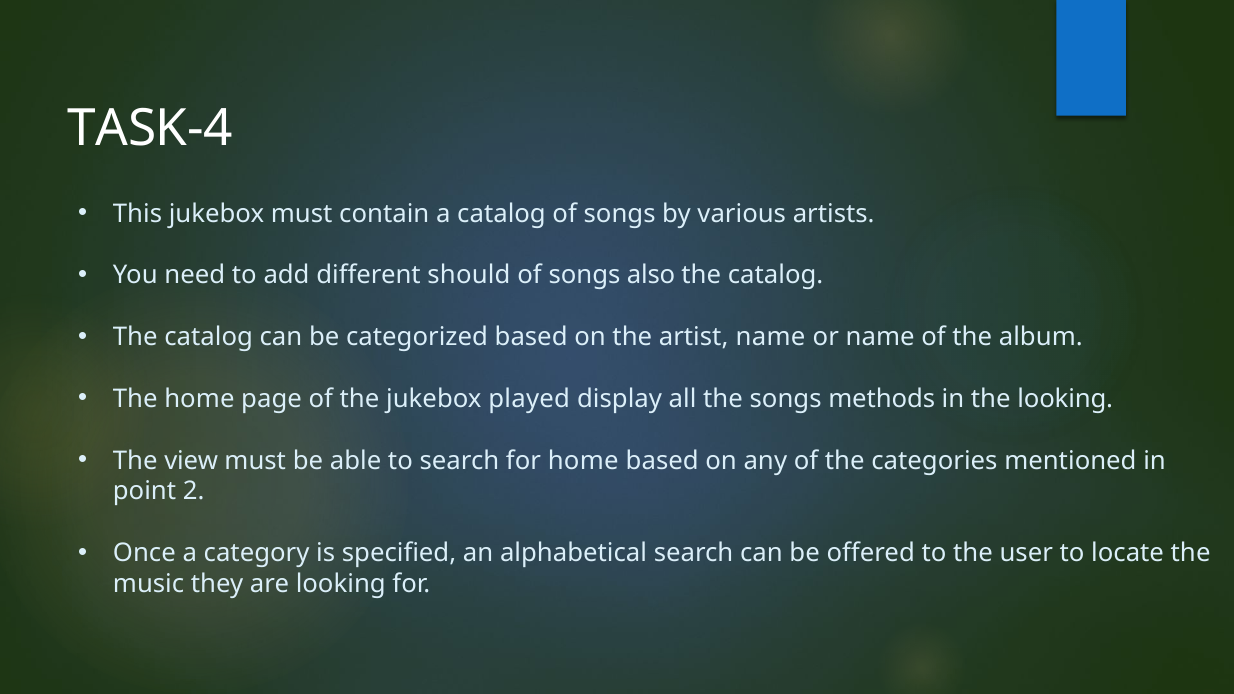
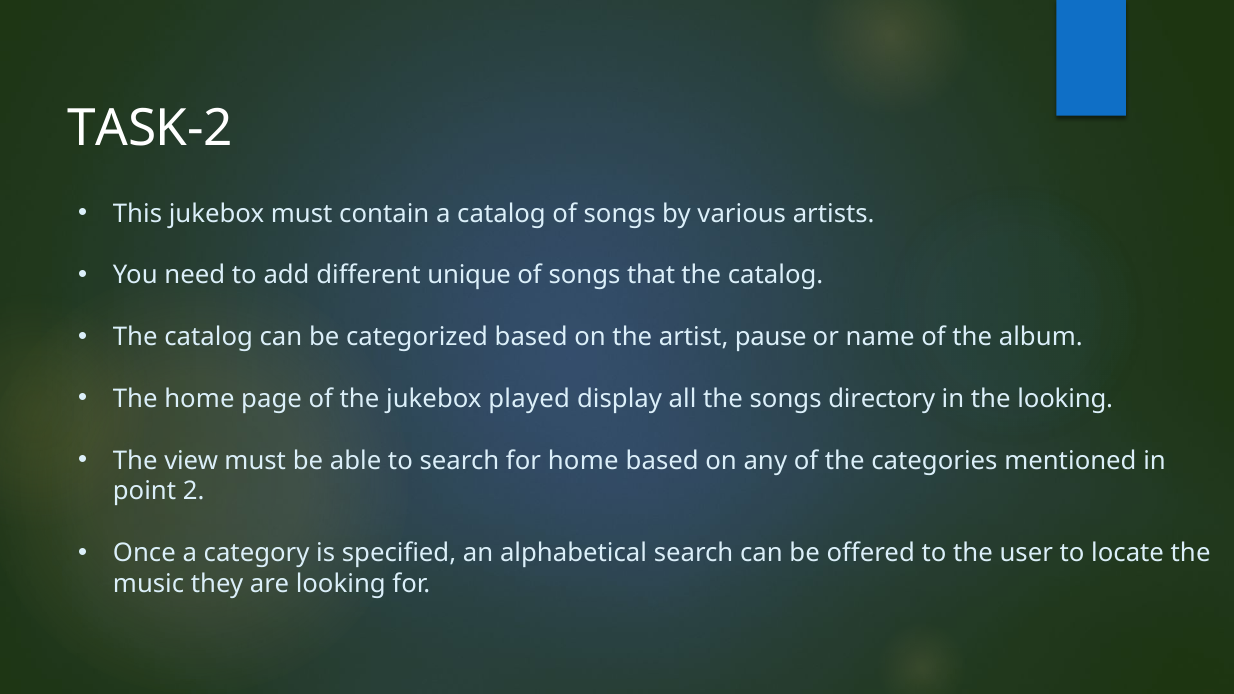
TASK-4: TASK-4 -> TASK-2
should: should -> unique
also: also -> that
artist name: name -> pause
methods: methods -> directory
